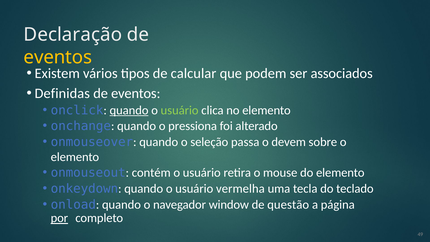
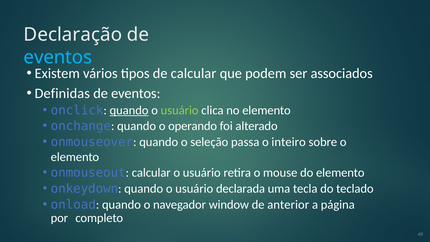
eventos at (58, 57) colour: yellow -> light blue
pressiona: pressiona -> operando
devem: devem -> inteiro
onmouseout contém: contém -> calcular
vermelha: vermelha -> declarada
questão: questão -> anterior
por underline: present -> none
